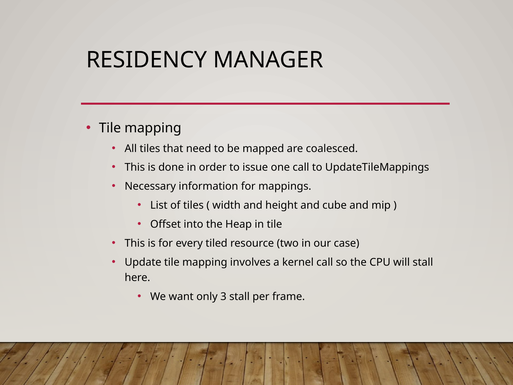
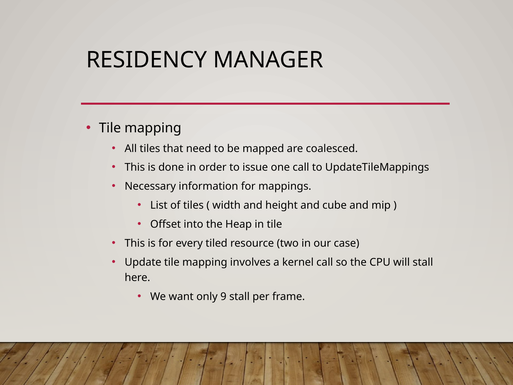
3: 3 -> 9
